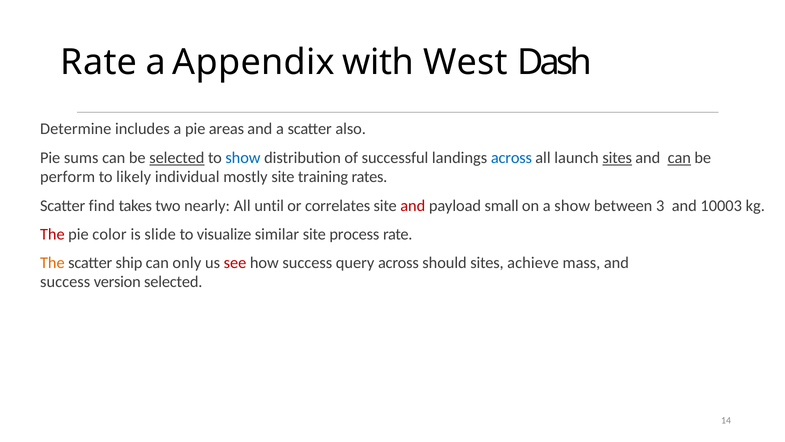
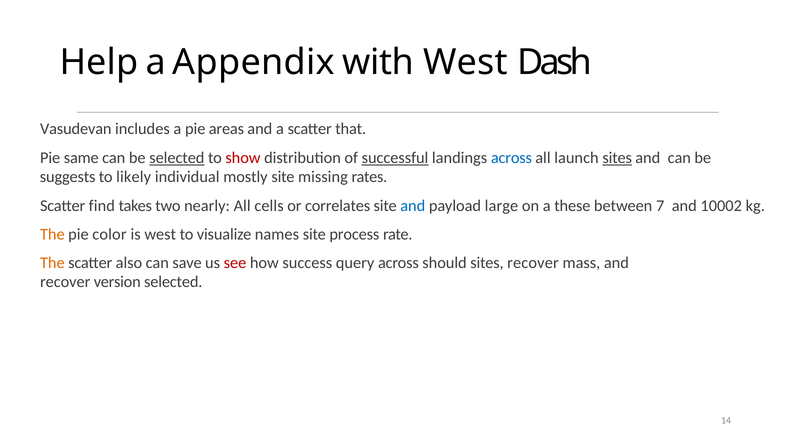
Rate at (99, 62): Rate -> Help
Determine: Determine -> Vasudevan
also: also -> that
sums: sums -> same
show at (243, 158) colour: blue -> red
successful underline: none -> present
can at (679, 158) underline: present -> none
perform: perform -> suggests
training: training -> missing
until: until -> cells
and at (413, 206) colour: red -> blue
small: small -> large
a show: show -> these
3: 3 -> 7
10003: 10003 -> 10002
The at (52, 234) colour: red -> orange
is slide: slide -> west
similar: similar -> names
ship: ship -> also
only: only -> save
sites achieve: achieve -> recover
success at (65, 282): success -> recover
